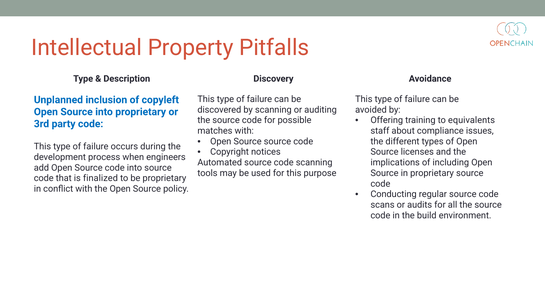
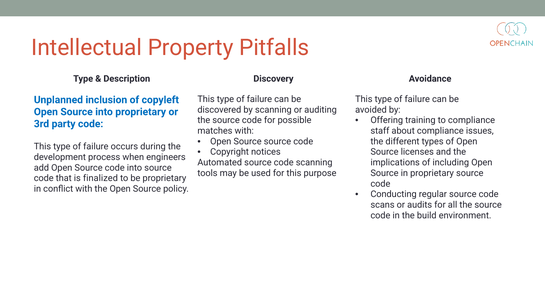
to equivalents: equivalents -> compliance
